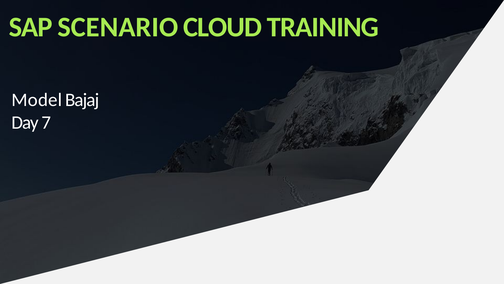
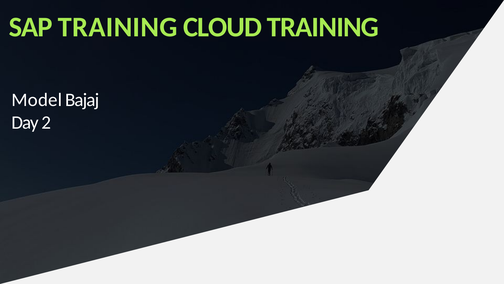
SAP SCENARIO: SCENARIO -> TRAINING
7: 7 -> 2
